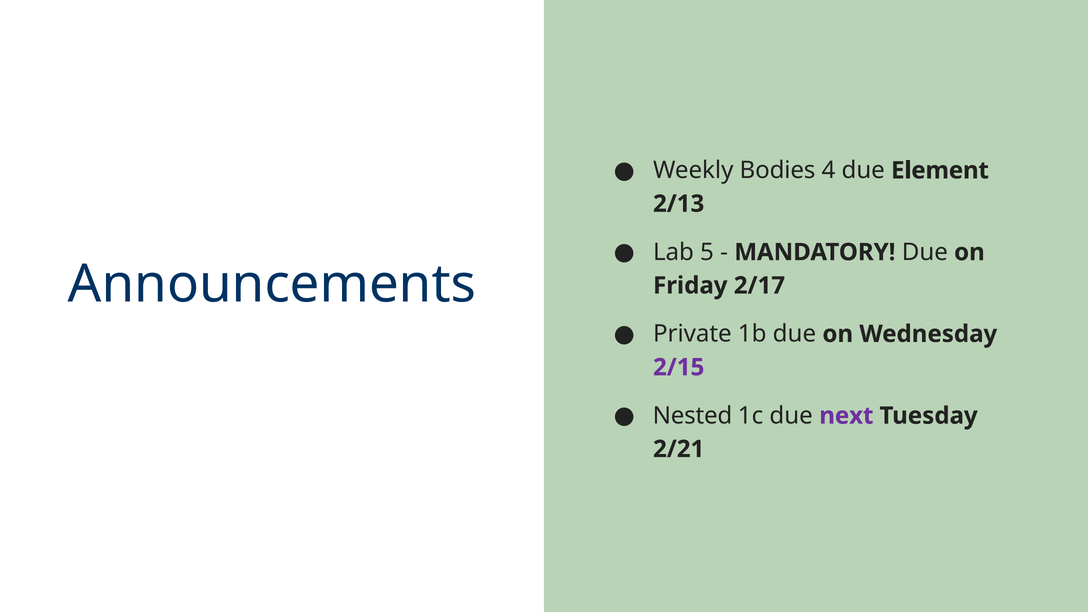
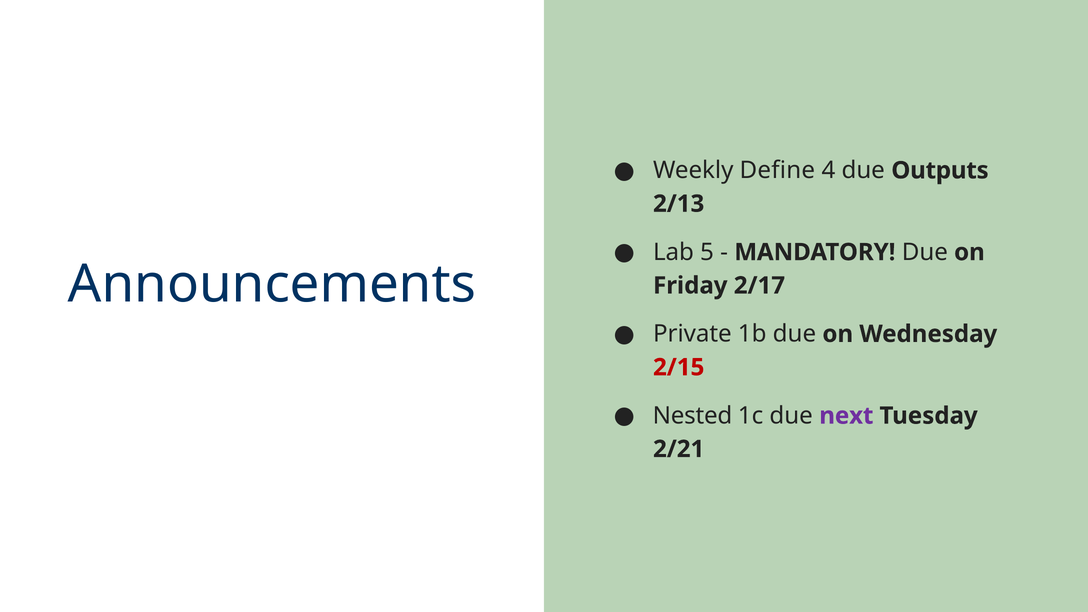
Bodies: Bodies -> Define
Element: Element -> Outputs
2/15 colour: purple -> red
